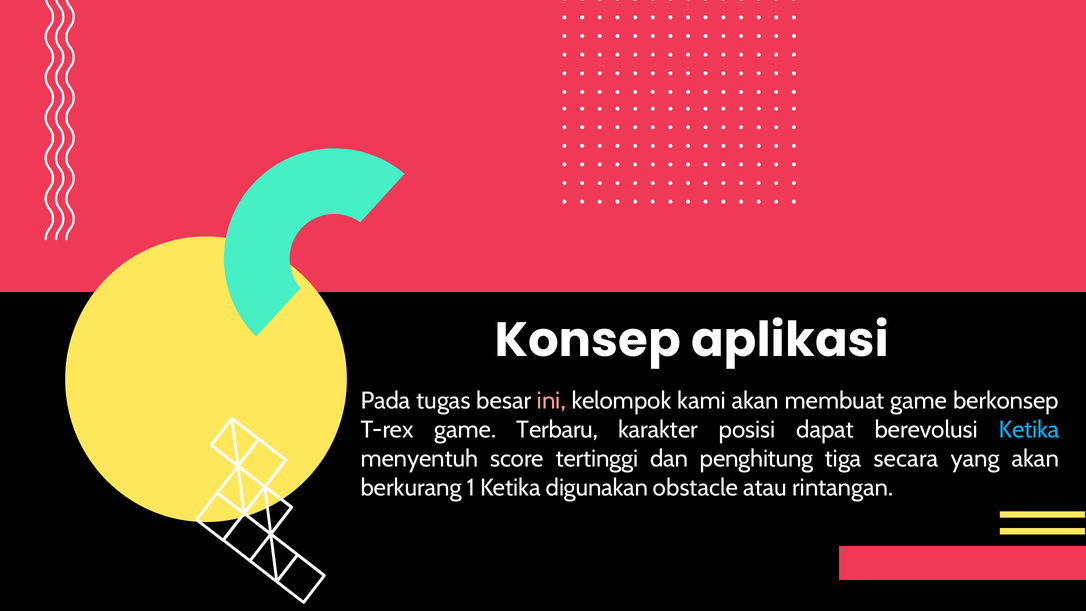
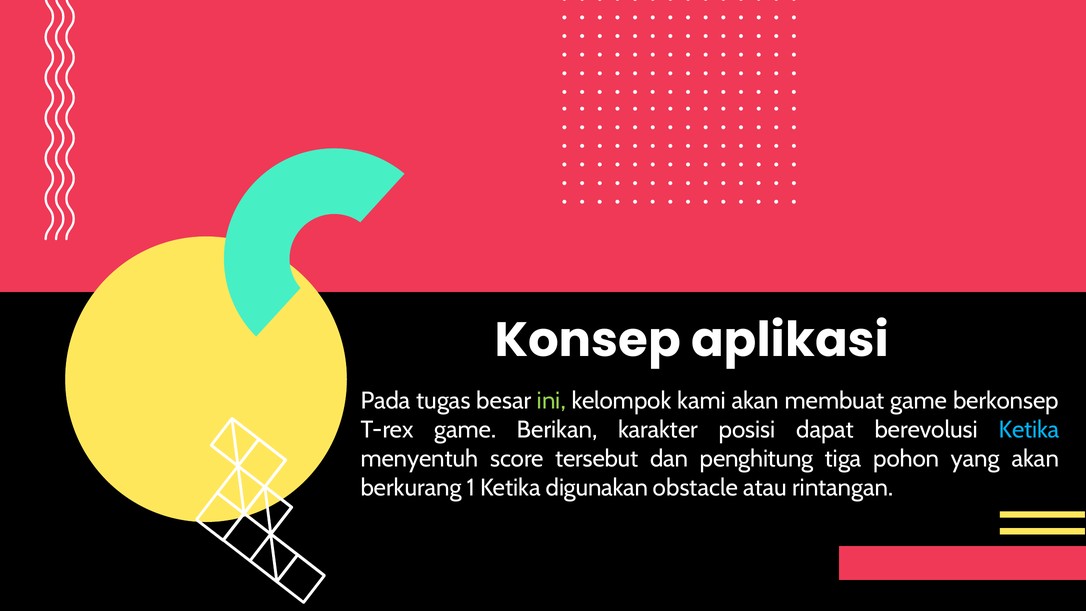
ini colour: pink -> light green
Terbaru: Terbaru -> Berikan
tertinggi: tertinggi -> tersebut
secara: secara -> pohon
